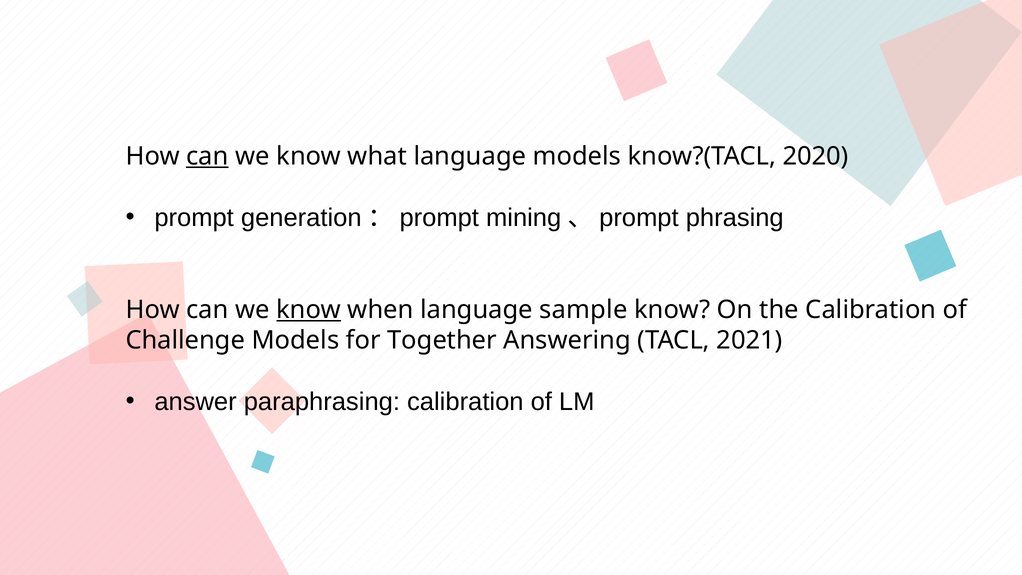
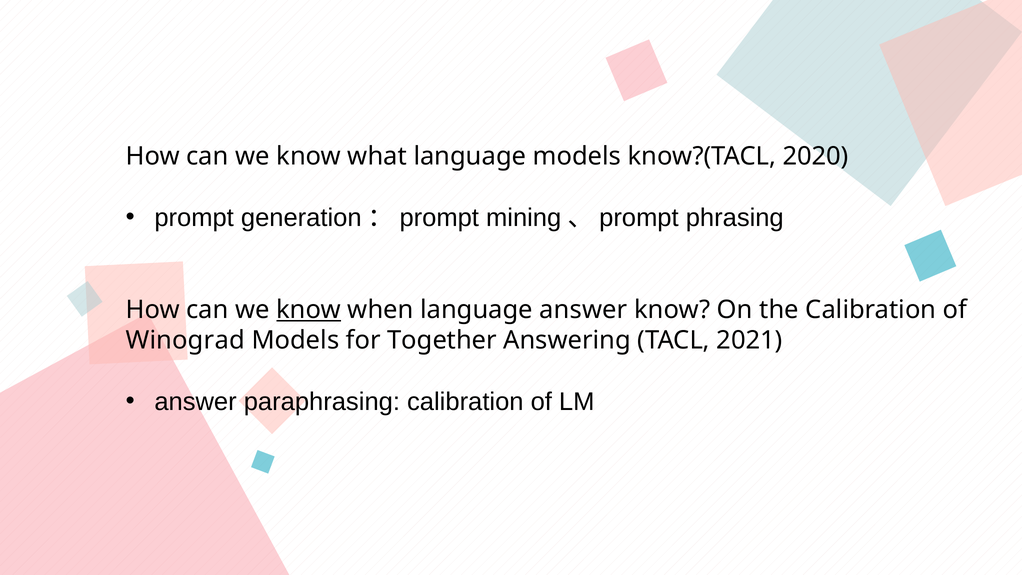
can at (207, 156) underline: present -> none
language sample: sample -> answer
Challenge: Challenge -> Winograd
